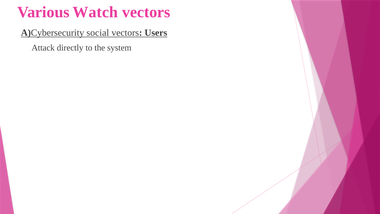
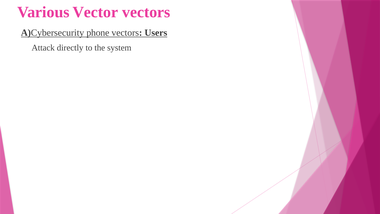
Watch: Watch -> Vector
social: social -> phone
